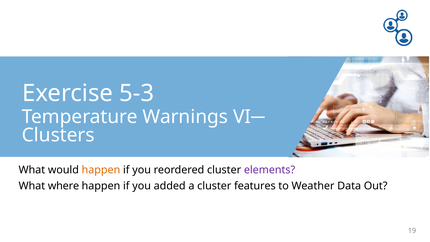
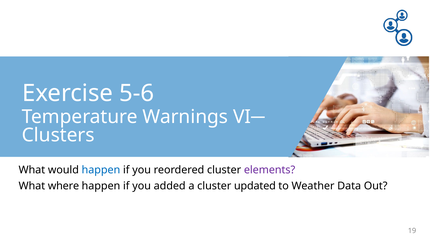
5-3: 5-3 -> 5-6
happen at (101, 170) colour: orange -> blue
features: features -> updated
